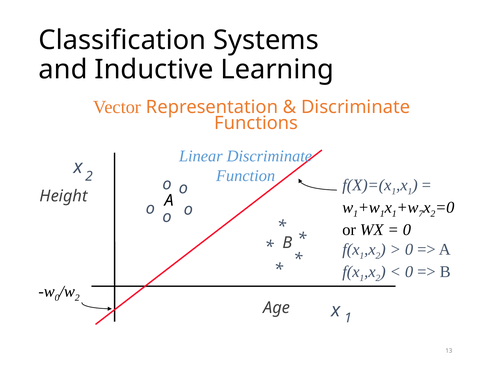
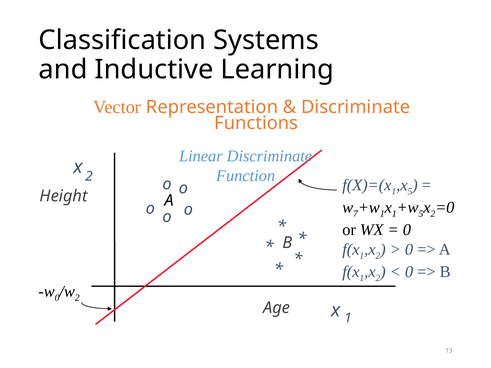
1 at (410, 192): 1 -> 5
1 at (356, 214): 1 -> 7
7 at (421, 214): 7 -> 5
